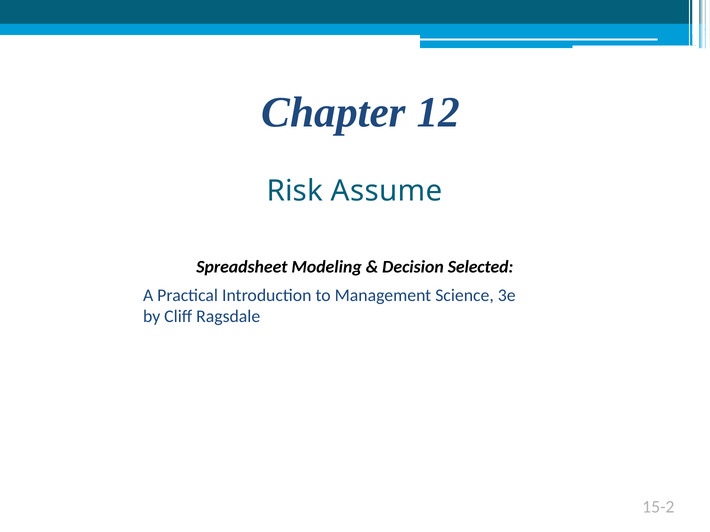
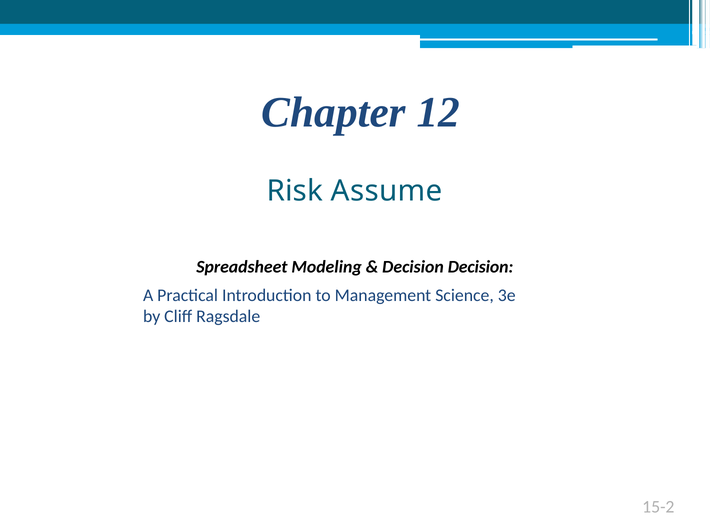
Decision Selected: Selected -> Decision
